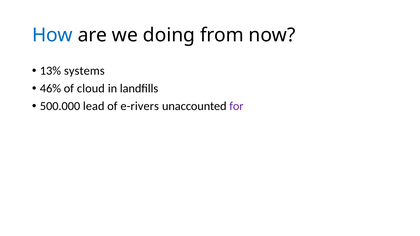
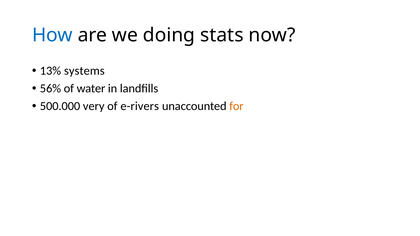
from: from -> stats
46%: 46% -> 56%
cloud: cloud -> water
lead: lead -> very
for colour: purple -> orange
